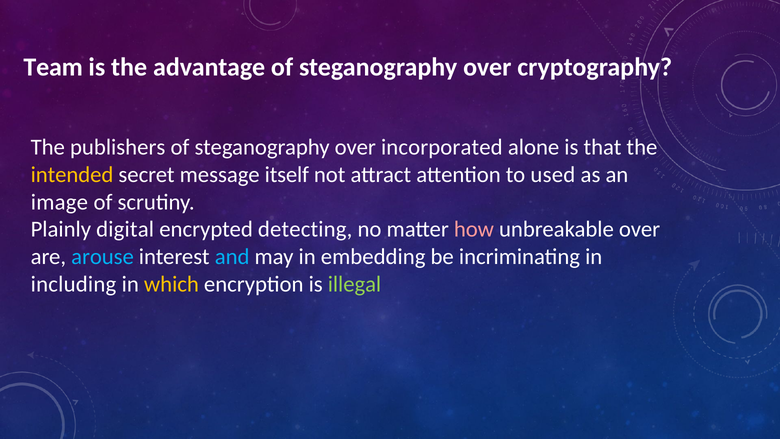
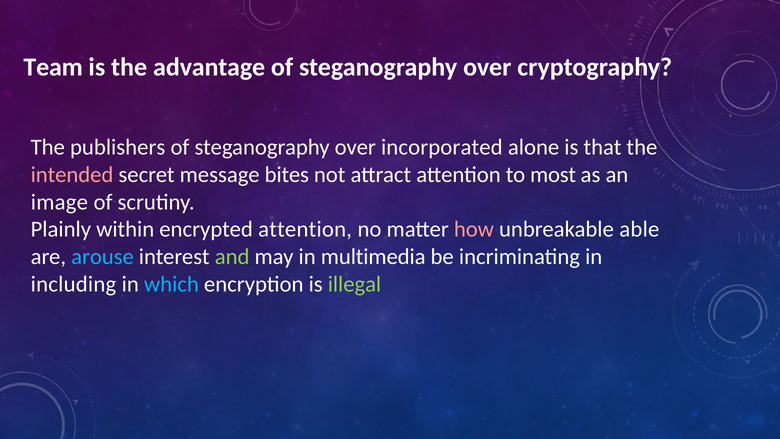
intended colour: yellow -> pink
itself: itself -> bites
used: used -> most
digital: digital -> within
encrypted detecting: detecting -> attention
unbreakable over: over -> able
and colour: light blue -> light green
embedding: embedding -> multimedia
which colour: yellow -> light blue
